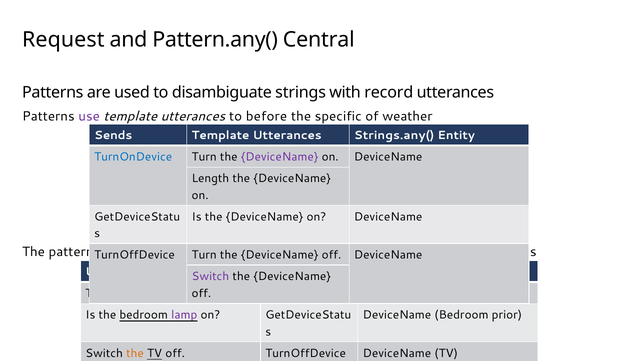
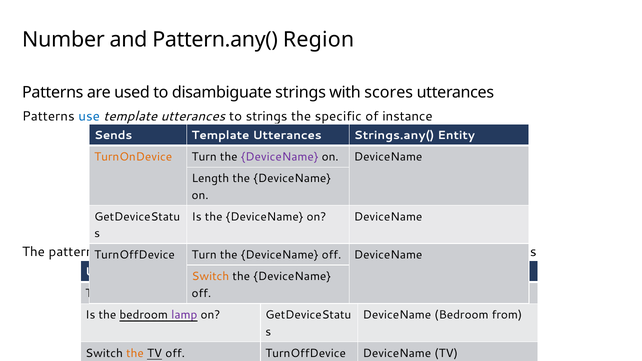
Request: Request -> Number
Central: Central -> Region
record: record -> scores
use colour: purple -> blue
to before: before -> strings
weather: weather -> instance
TurnOnDevice at (133, 157) colour: blue -> orange
Switch at (210, 277) colour: purple -> orange
prior: prior -> from
